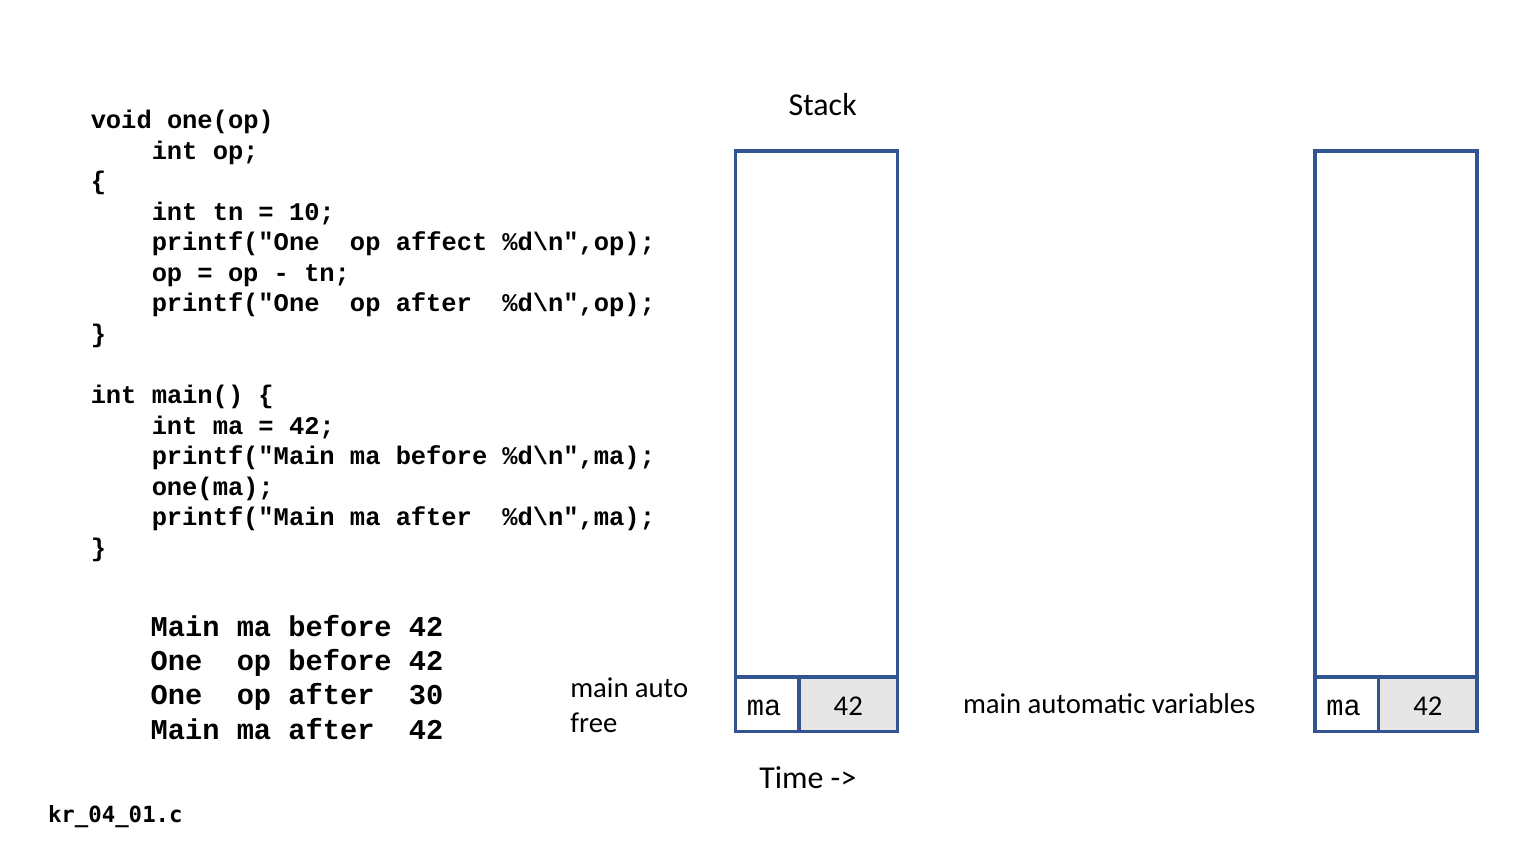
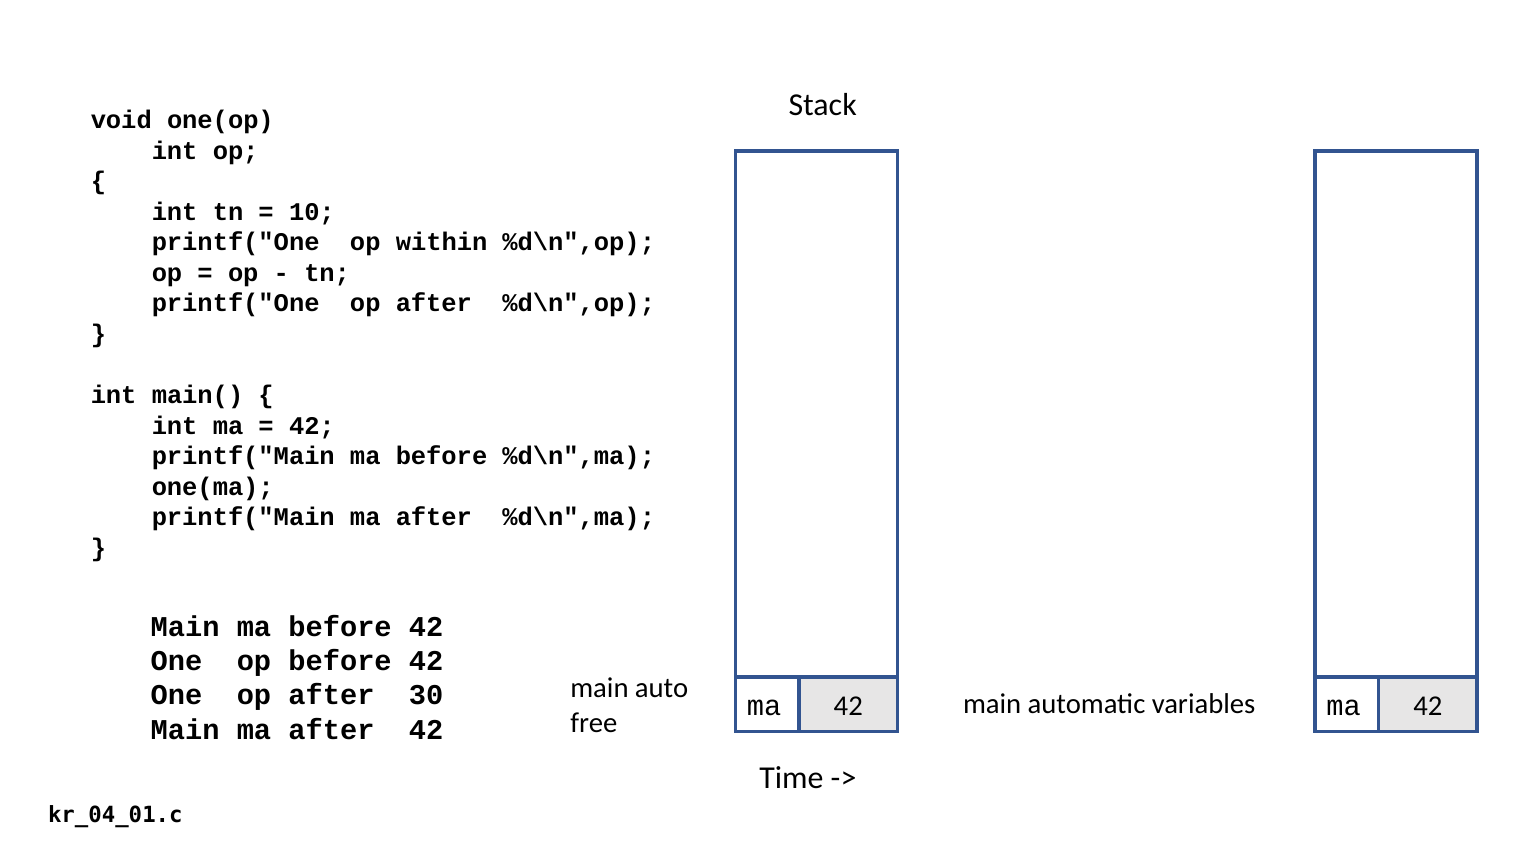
affect: affect -> within
